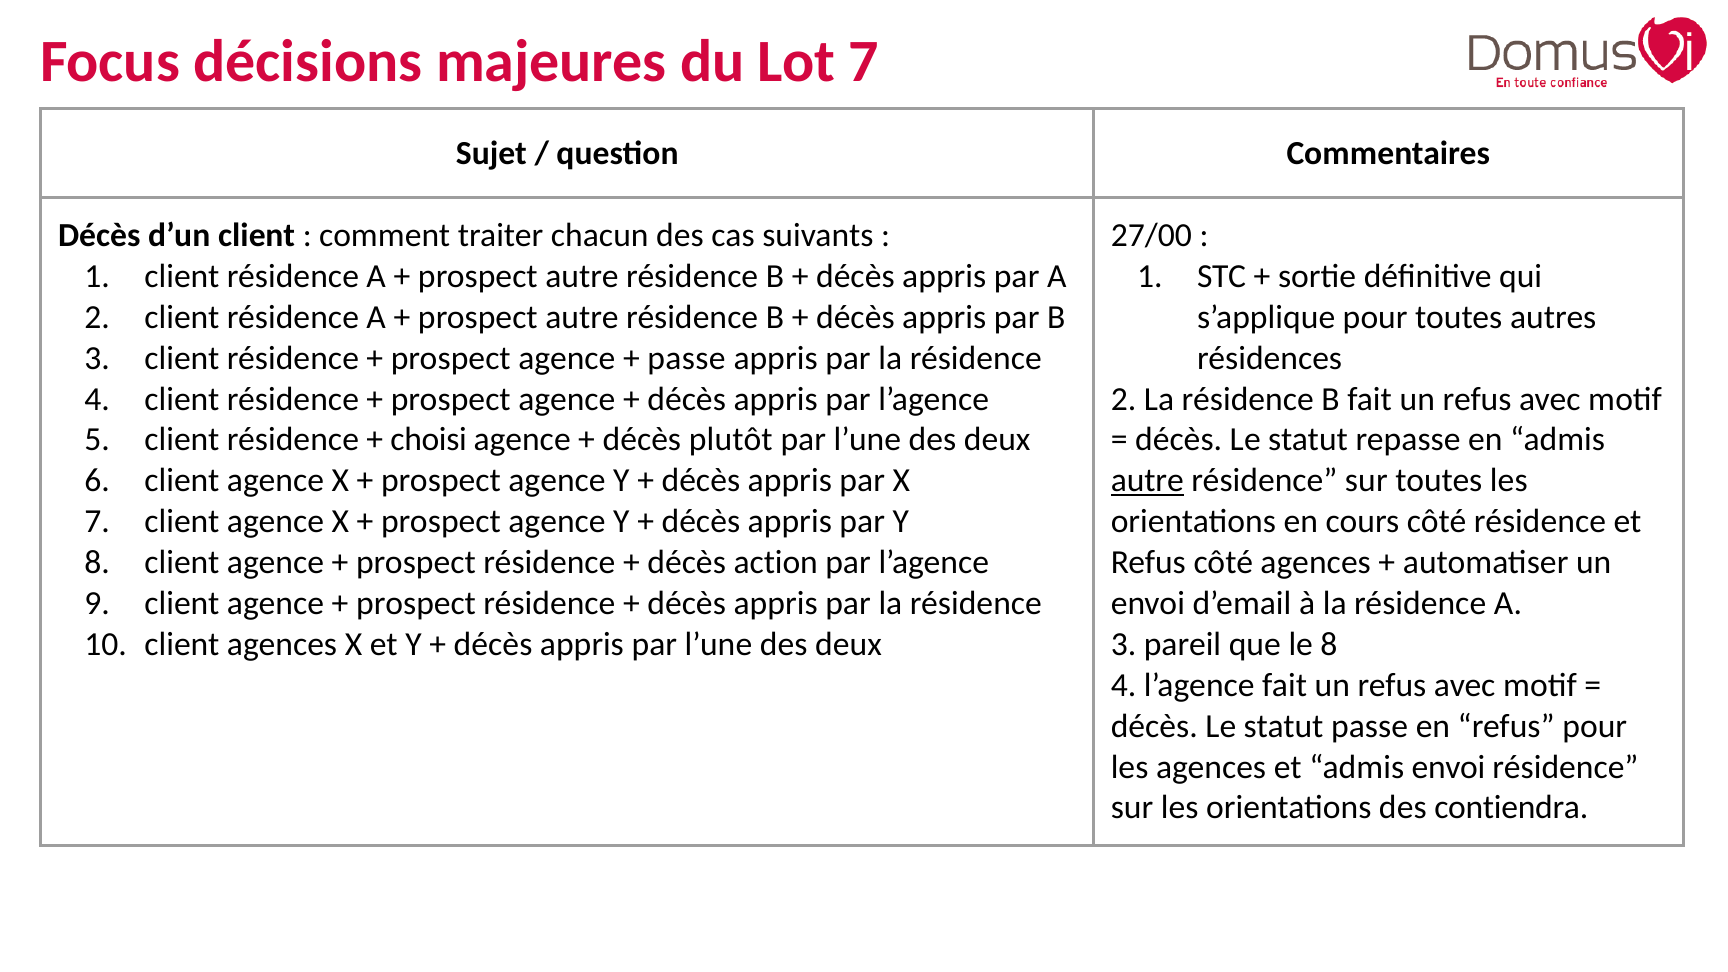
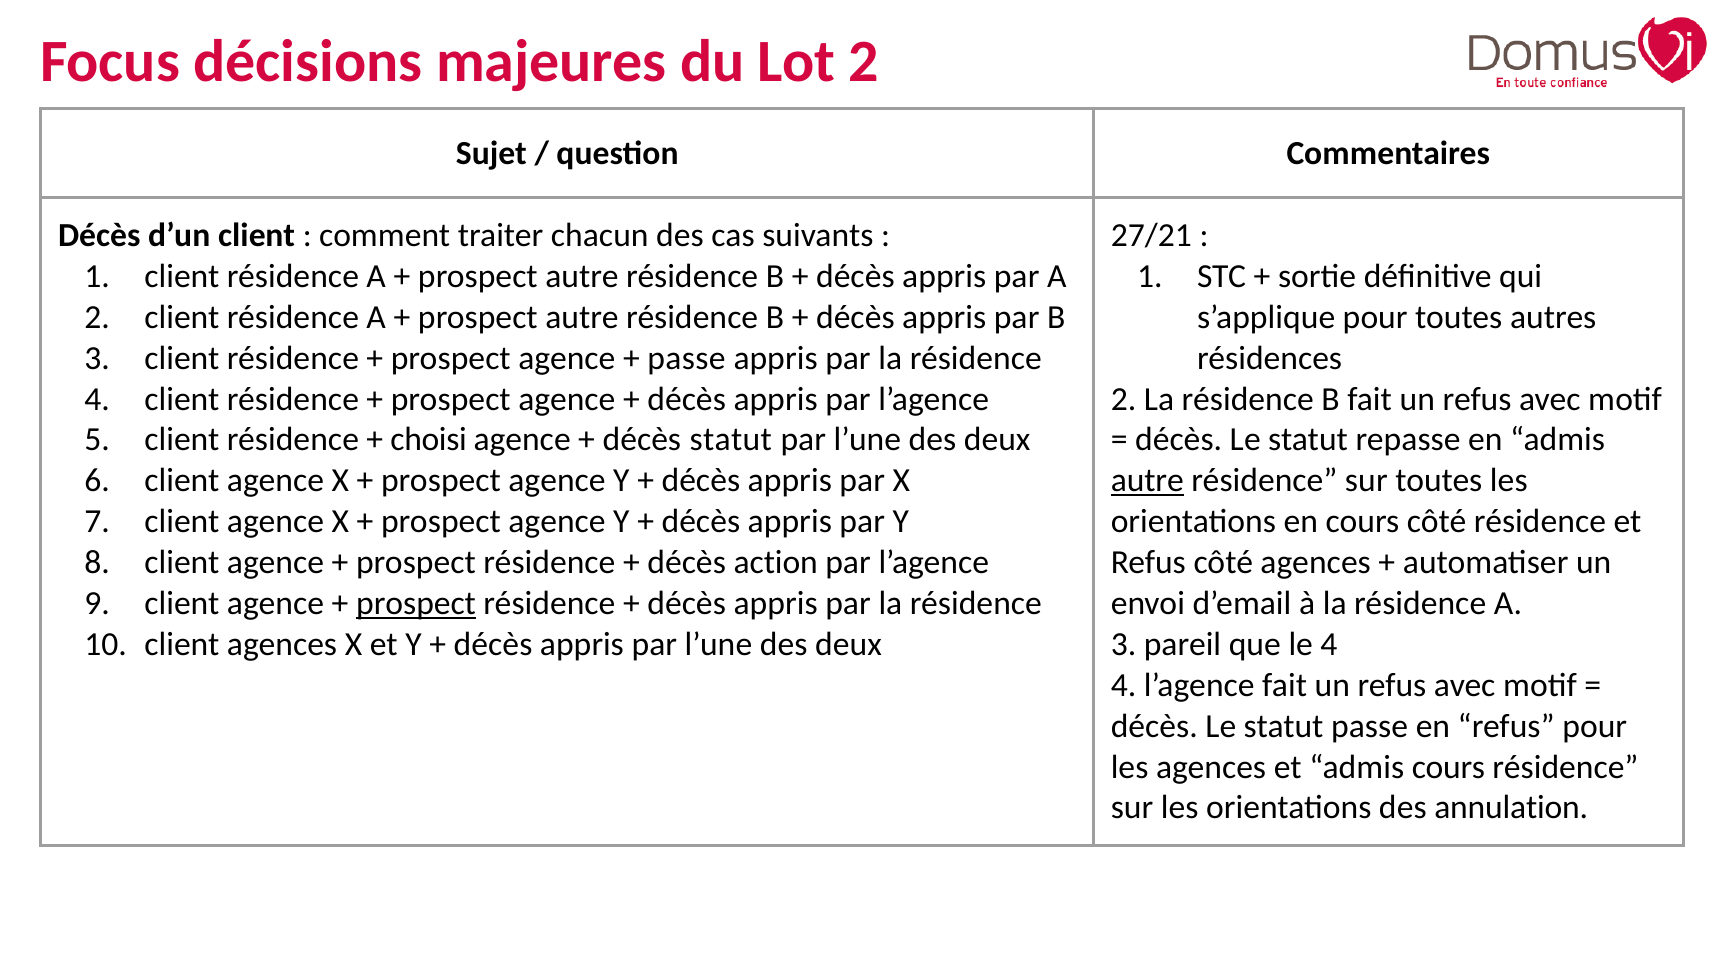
Lot 7: 7 -> 2
27/00: 27/00 -> 27/21
décès plutôt: plutôt -> statut
prospect at (416, 603) underline: none -> present
le 8: 8 -> 4
admis envoi: envoi -> cours
contiendra: contiendra -> annulation
